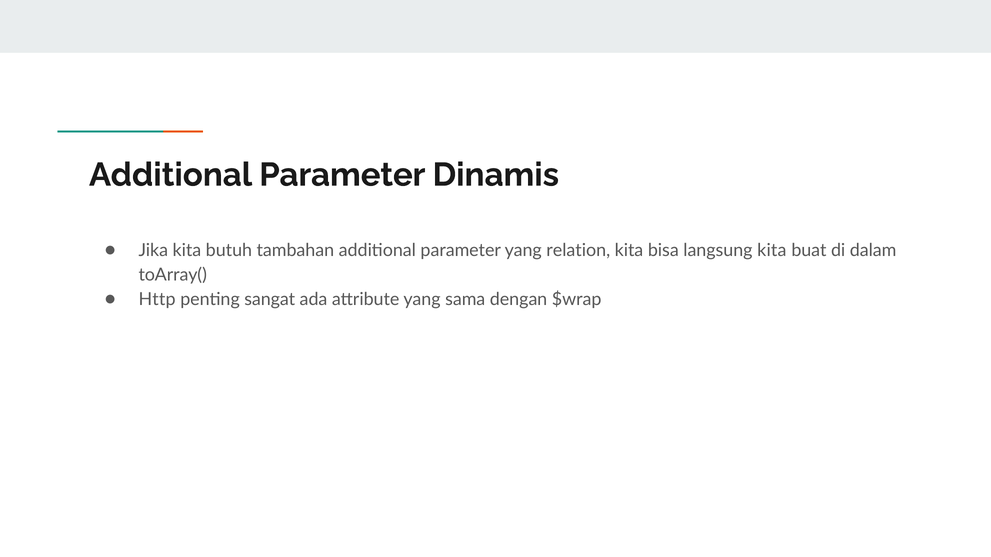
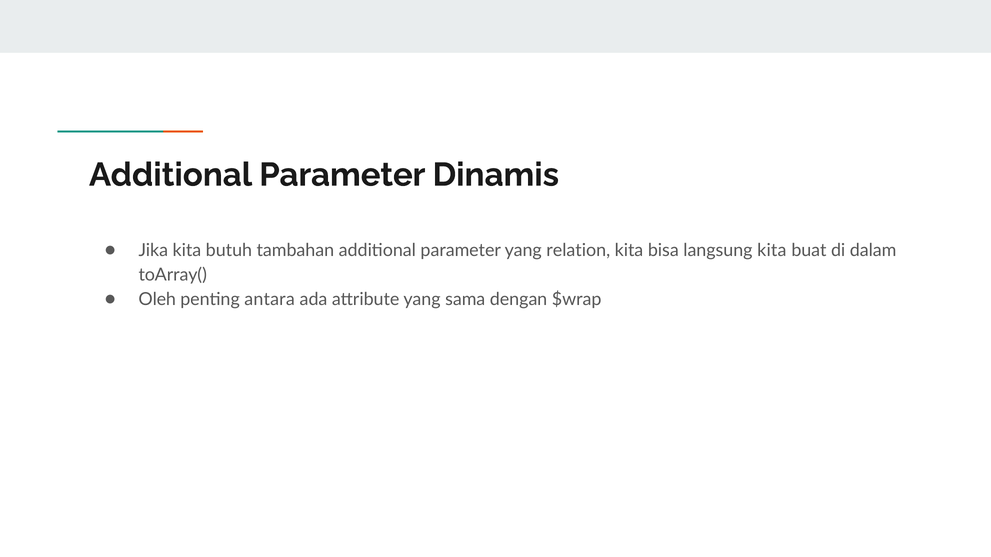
Http: Http -> Oleh
sangat: sangat -> antara
